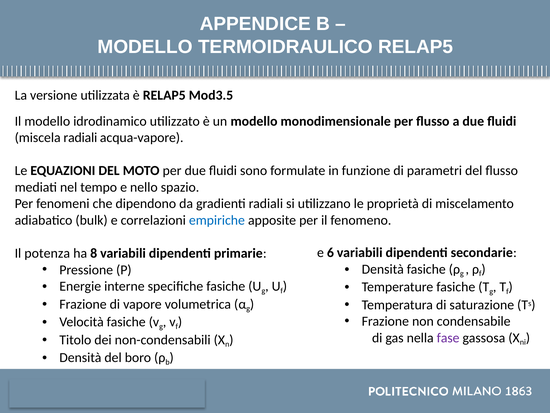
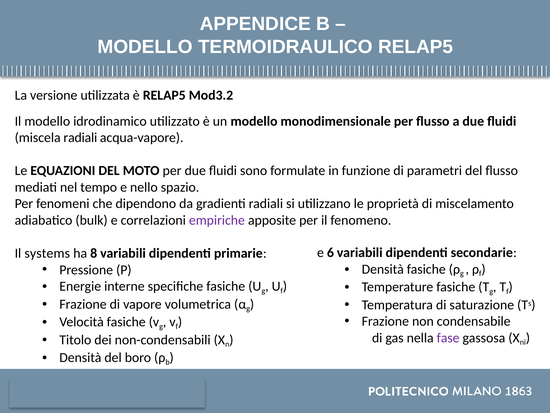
Mod3.5: Mod3.5 -> Mod3.2
empiriche colour: blue -> purple
potenza: potenza -> systems
